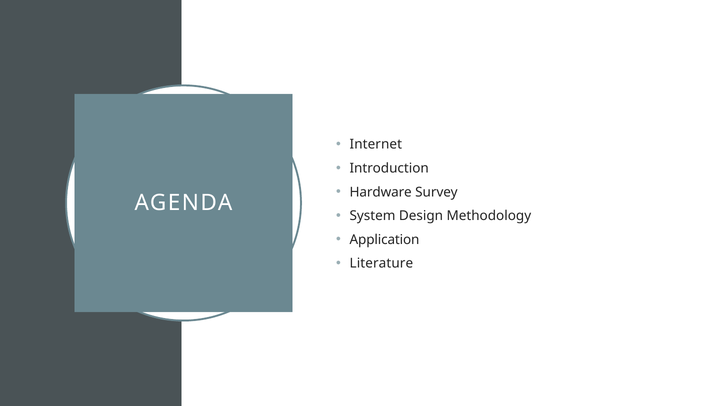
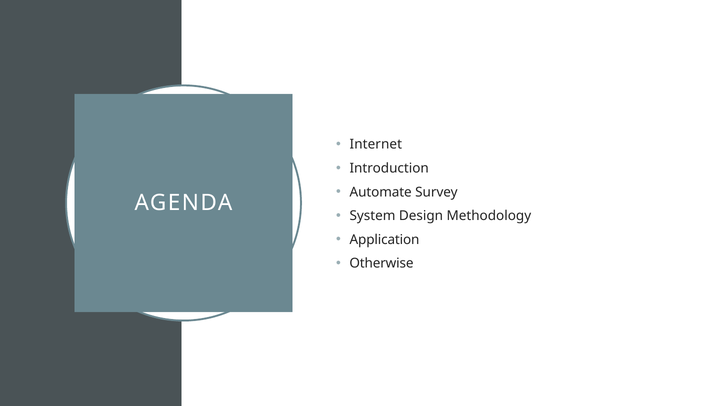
Hardware: Hardware -> Automate
Literature: Literature -> Otherwise
